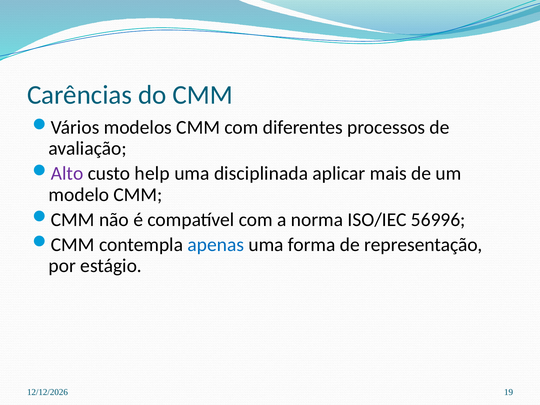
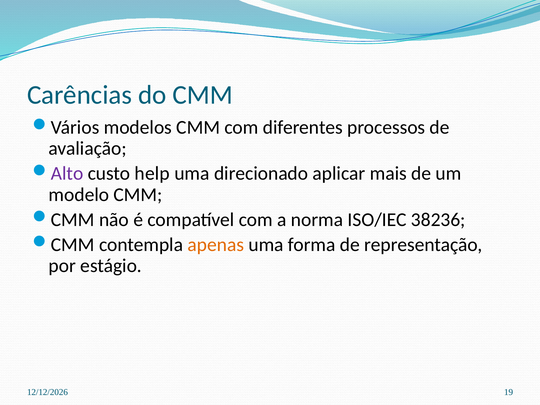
disciplinada: disciplinada -> direcionado
56996: 56996 -> 38236
apenas colour: blue -> orange
